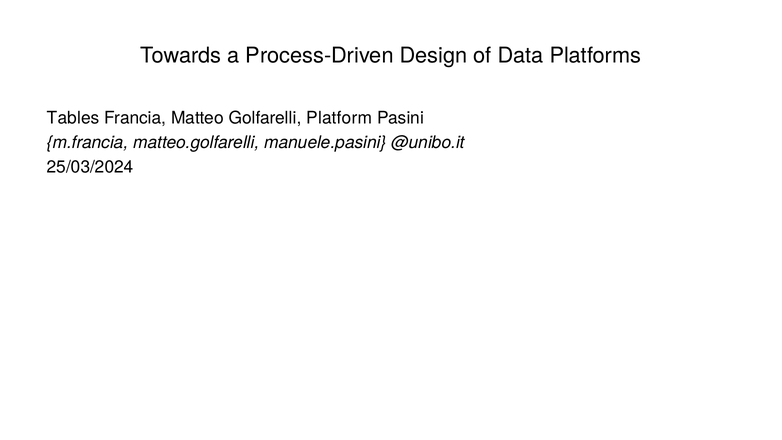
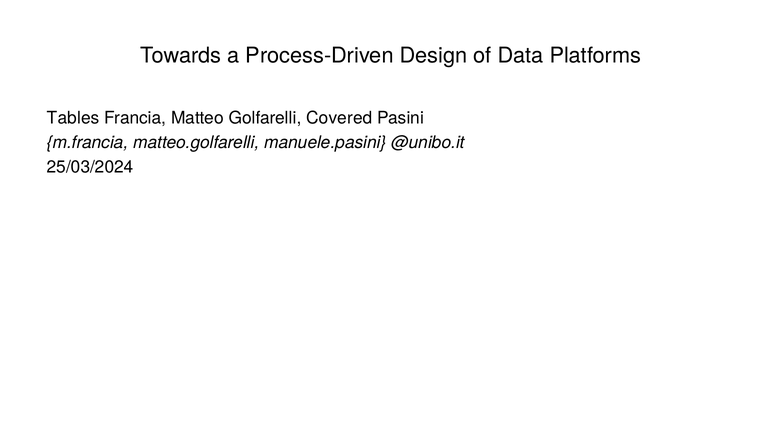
Platform: Platform -> Covered
